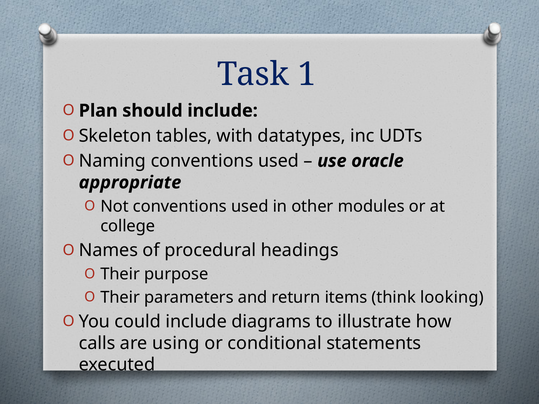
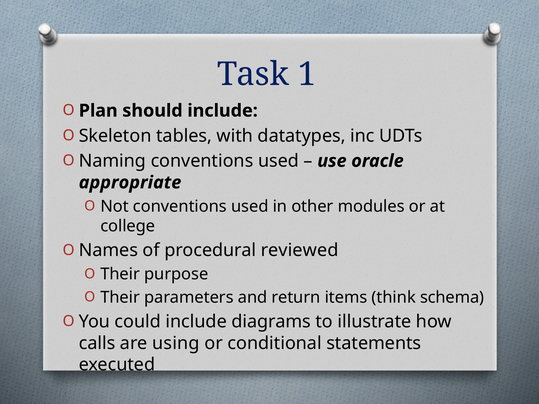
headings: headings -> reviewed
looking: looking -> schema
